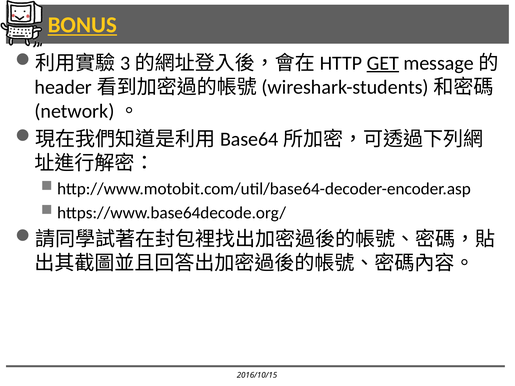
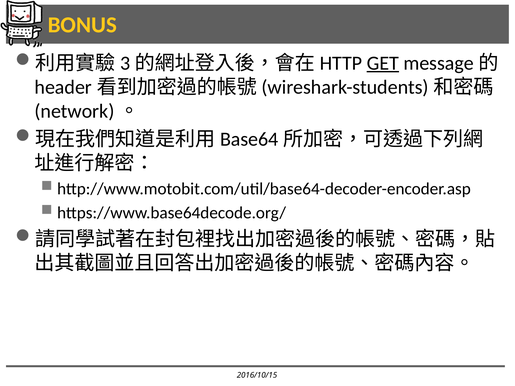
BONUS underline: present -> none
